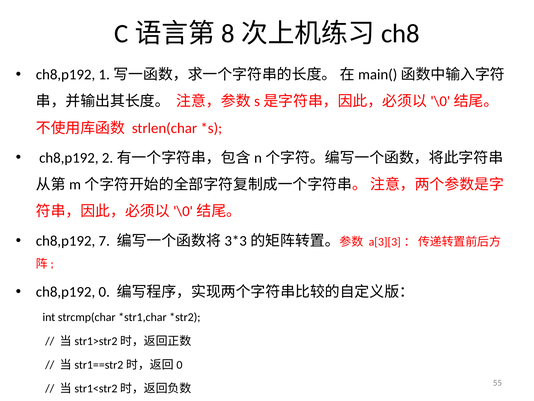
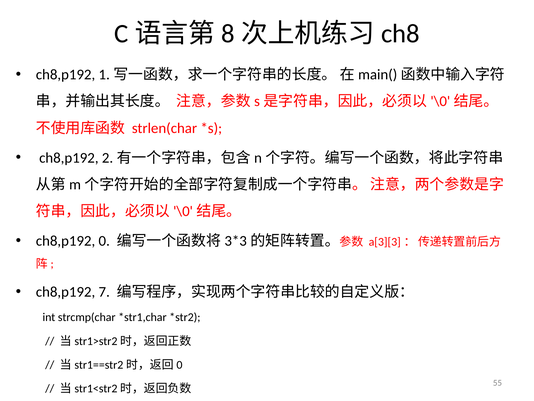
7: 7 -> 0
0: 0 -> 7
